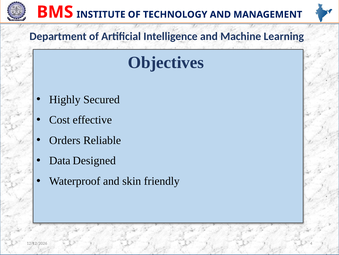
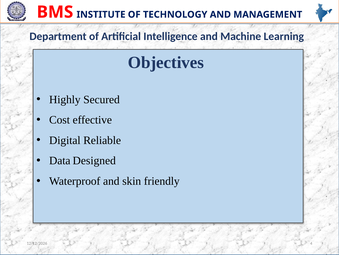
Orders: Orders -> Digital
